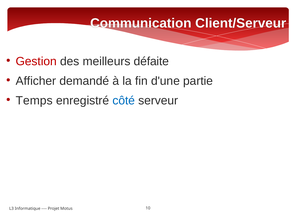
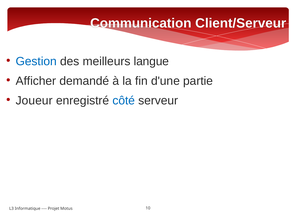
Gestion colour: red -> blue
défaite: défaite -> langue
Temps: Temps -> Joueur
